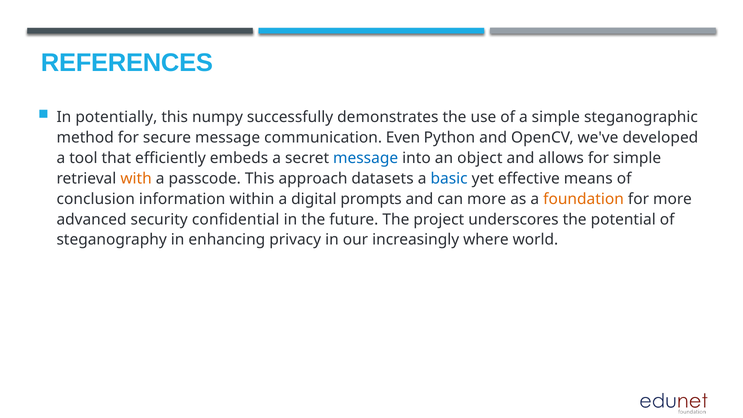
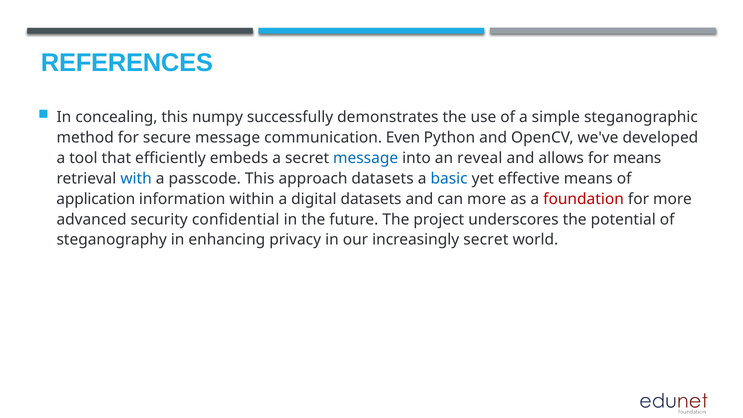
potentially: potentially -> concealing
object: object -> reveal
for simple: simple -> means
with colour: orange -> blue
conclusion: conclusion -> application
digital prompts: prompts -> datasets
foundation colour: orange -> red
increasingly where: where -> secret
